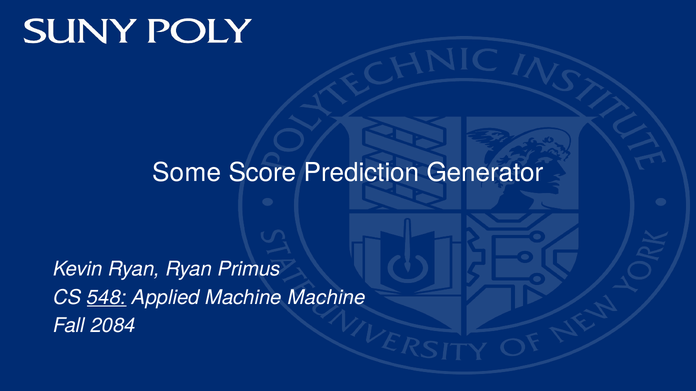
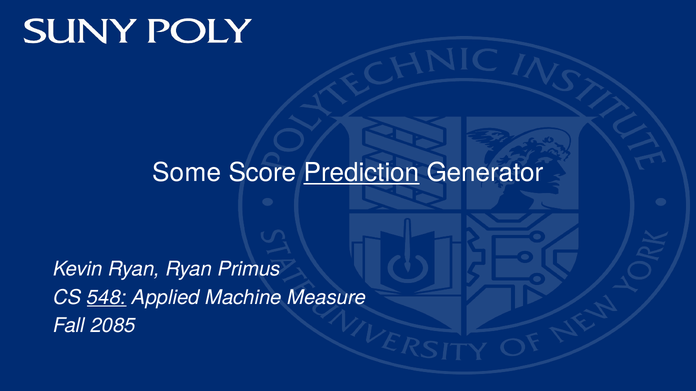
Prediction underline: none -> present
Machine Machine: Machine -> Measure
2084: 2084 -> 2085
